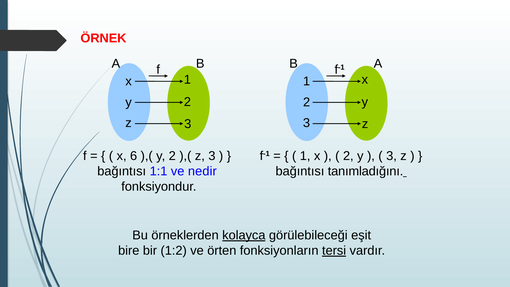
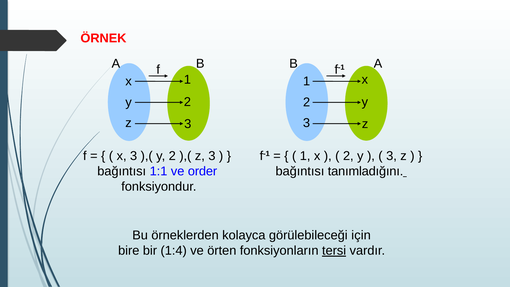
x 6: 6 -> 3
nedir: nedir -> order
kolayca underline: present -> none
eşit: eşit -> için
1:2: 1:2 -> 1:4
